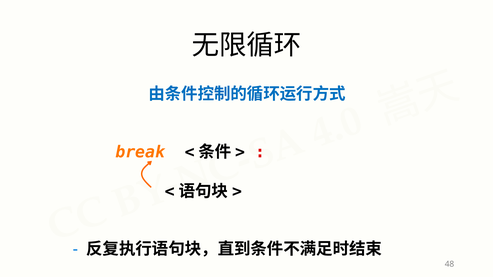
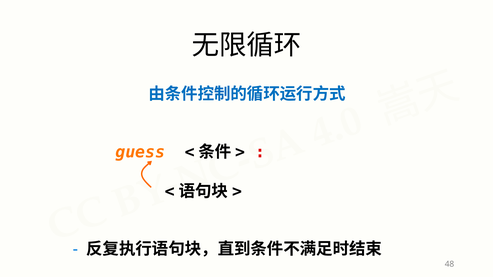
break: break -> guess
